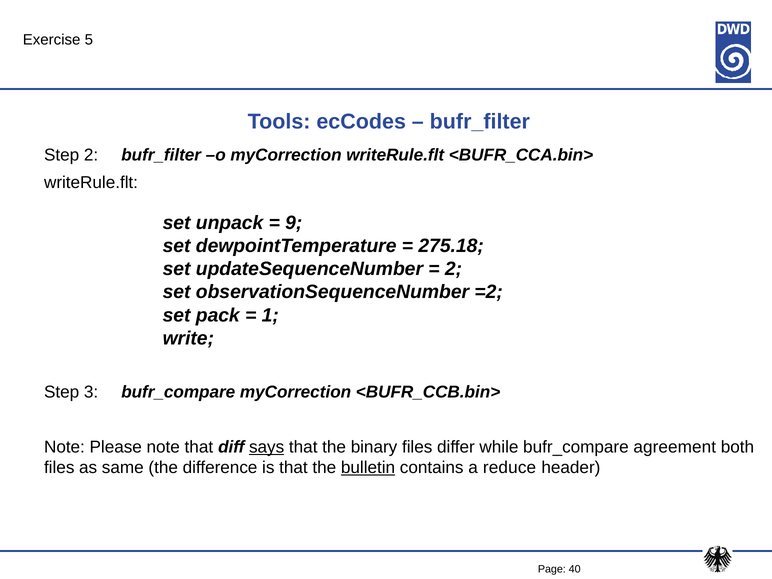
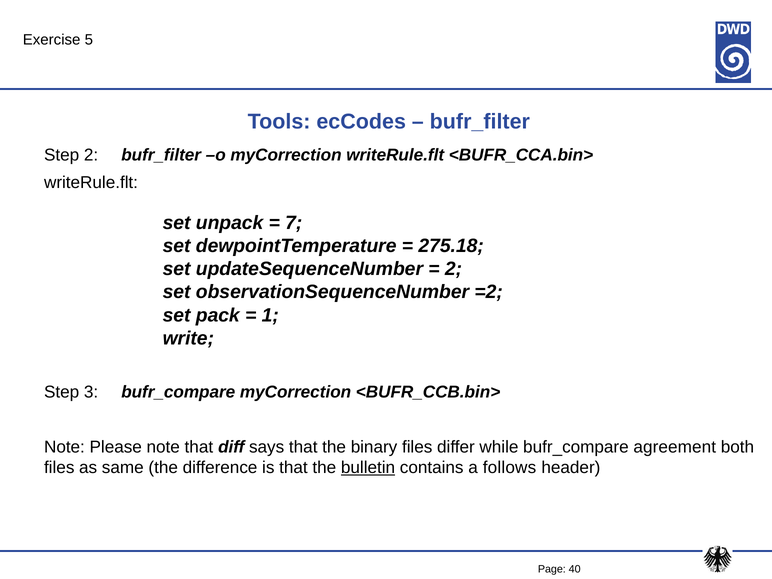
9: 9 -> 7
says underline: present -> none
reduce: reduce -> follows
